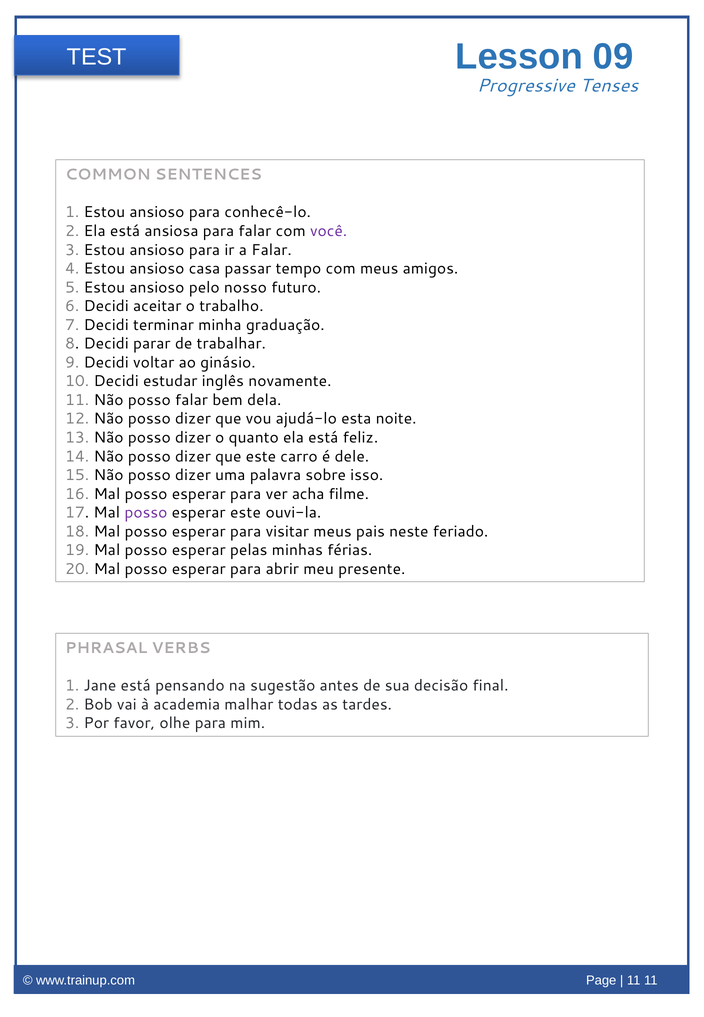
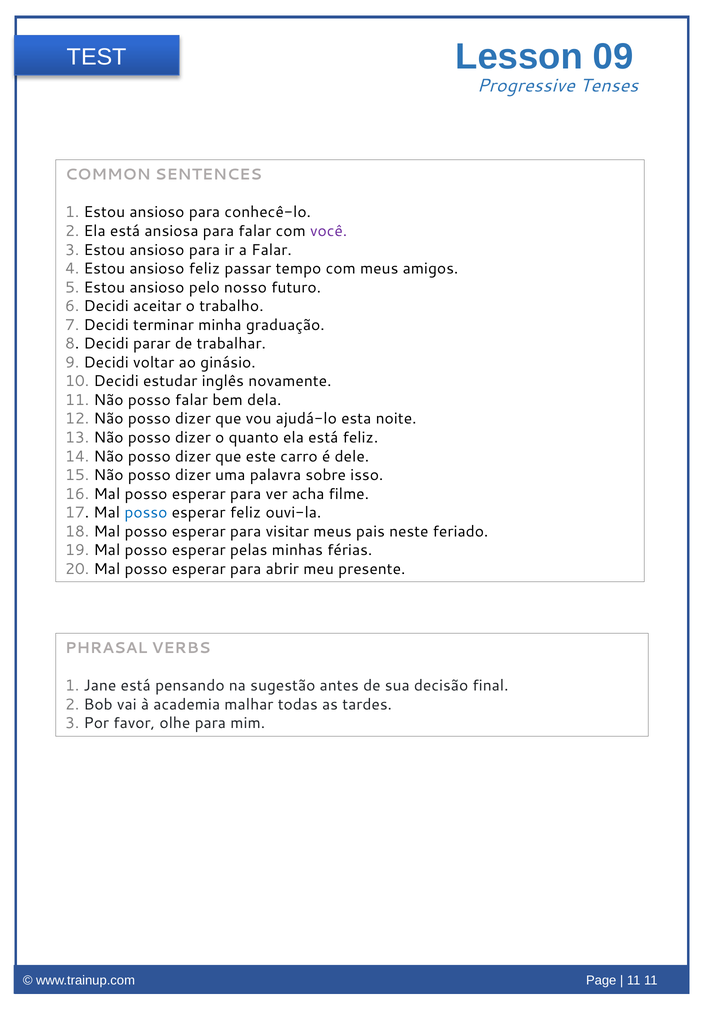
ansioso casa: casa -> feliz
posso at (146, 513) colour: purple -> blue
esperar este: este -> feliz
